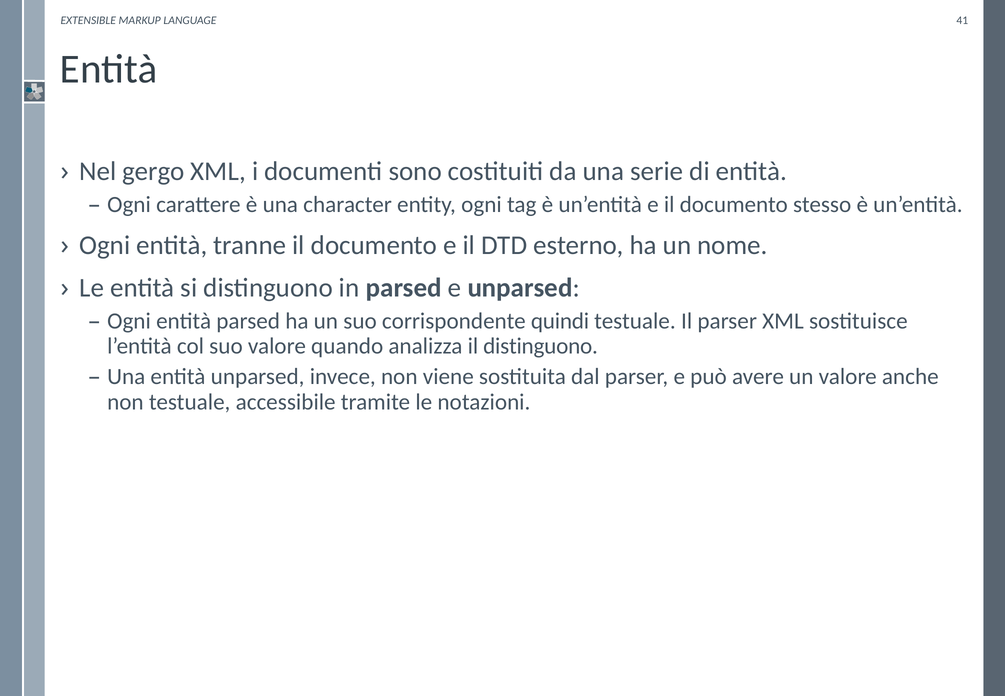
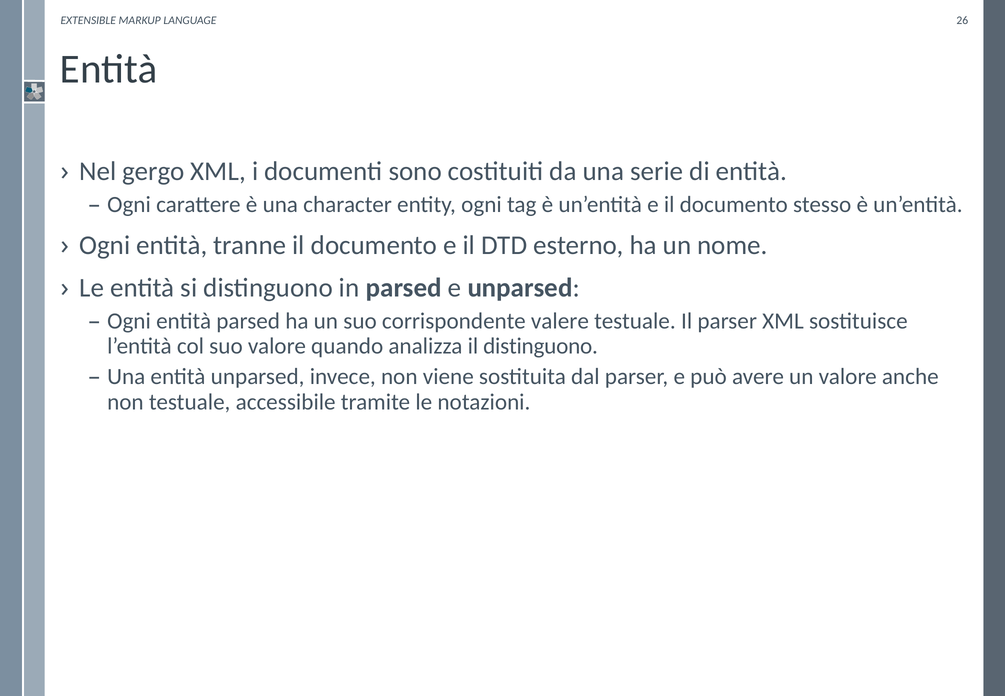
41: 41 -> 26
quindi: quindi -> valere
